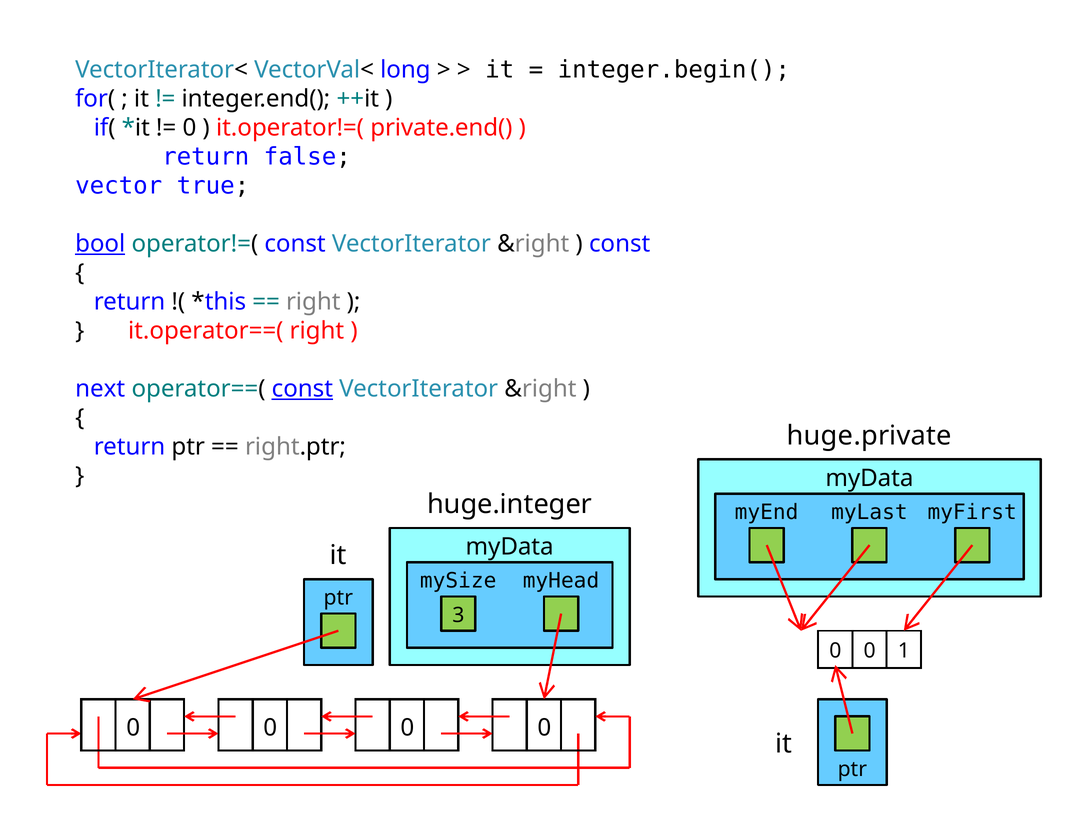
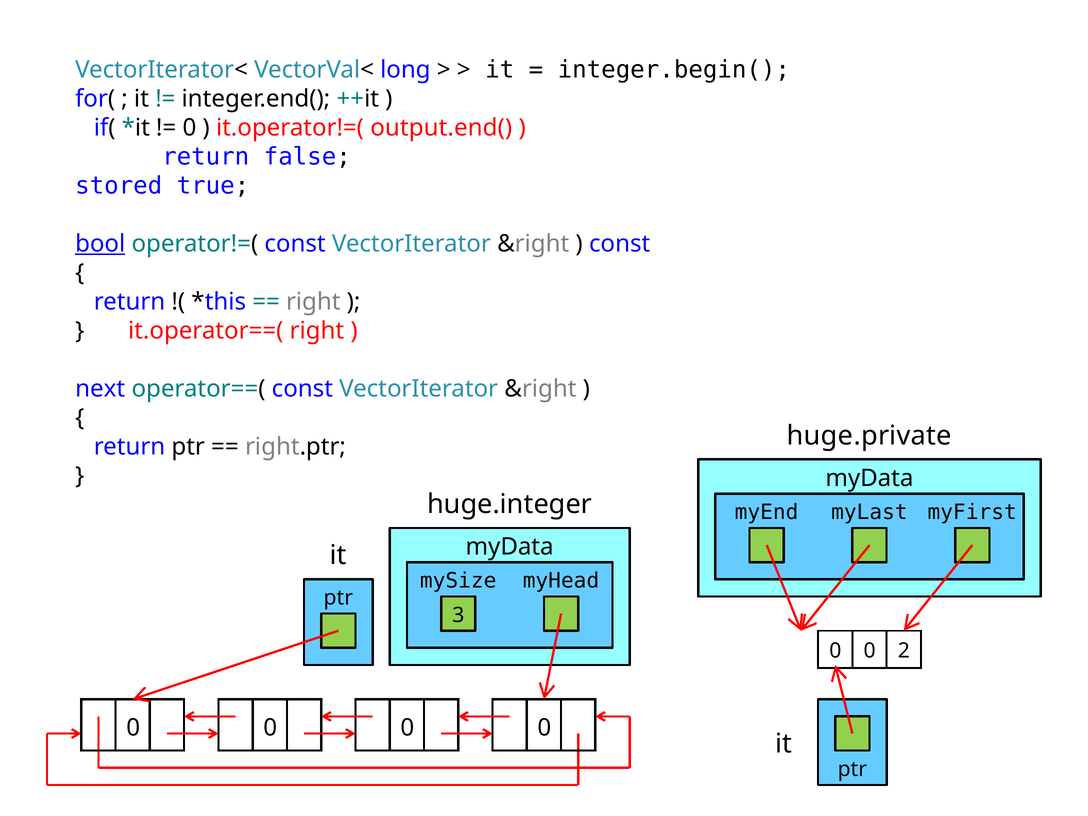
private.end(: private.end( -> output.end(
vector: vector -> stored
const at (302, 389) underline: present -> none
1: 1 -> 2
